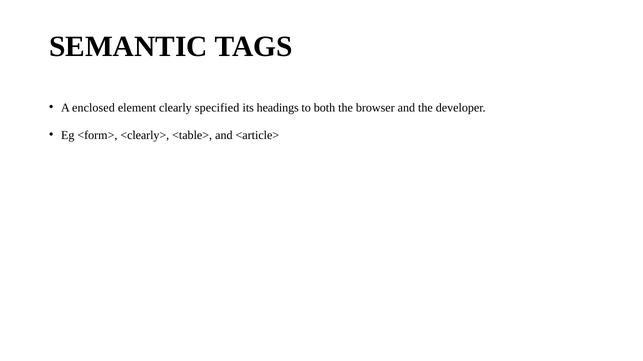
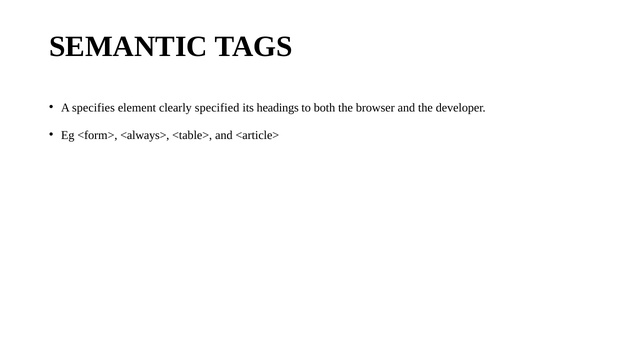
enclosed: enclosed -> specifies
<clearly>: <clearly> -> <always>
